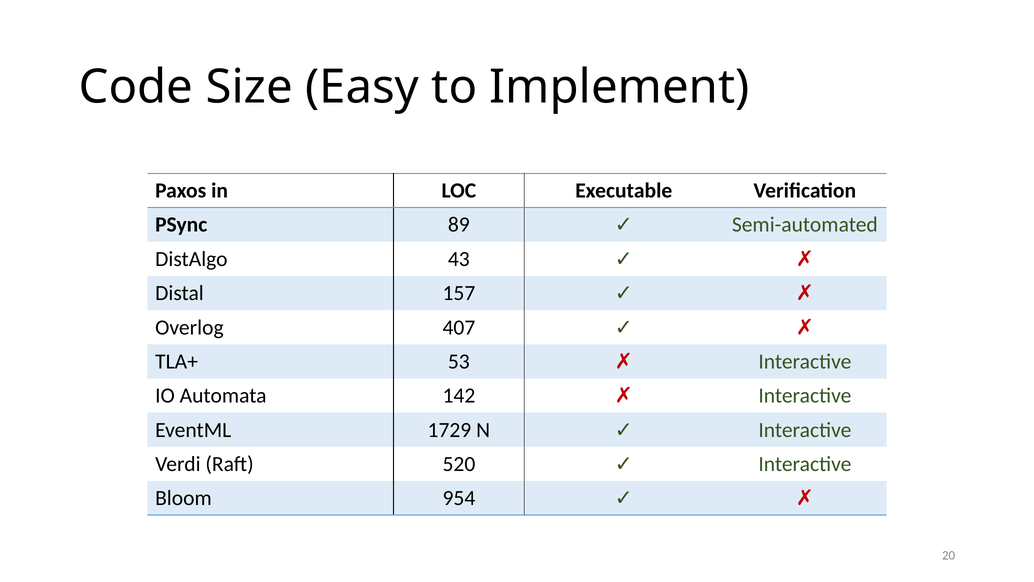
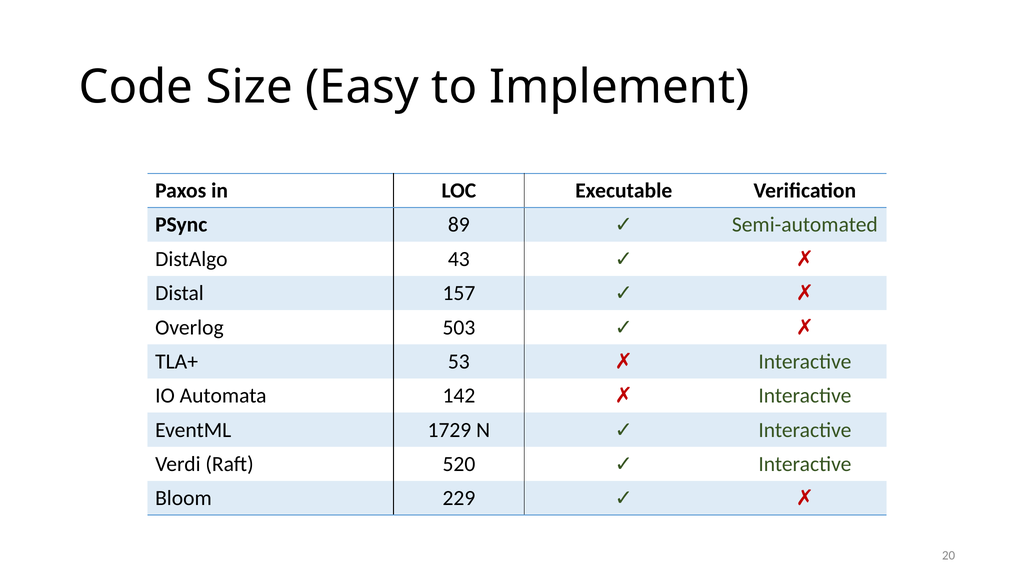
407: 407 -> 503
954: 954 -> 229
